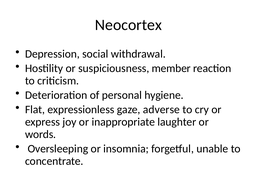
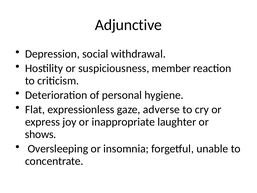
Neocortex: Neocortex -> Adjunctive
words: words -> shows
